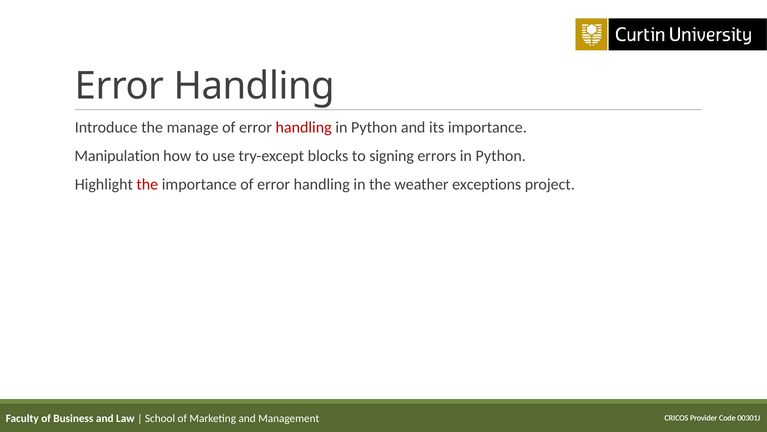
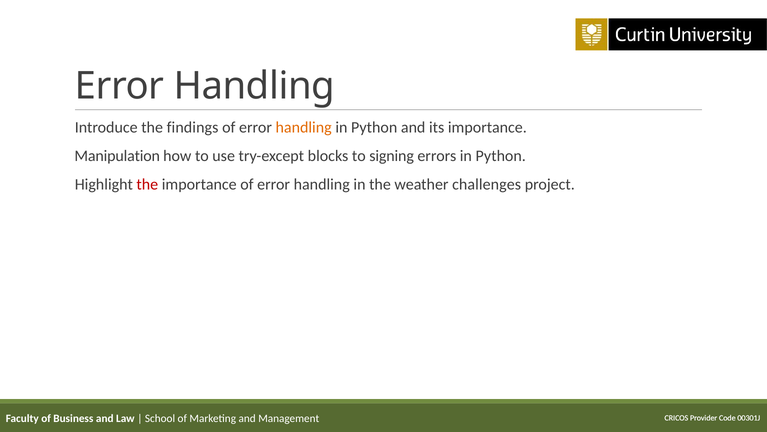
manage: manage -> findings
handling at (304, 128) colour: red -> orange
exceptions: exceptions -> challenges
